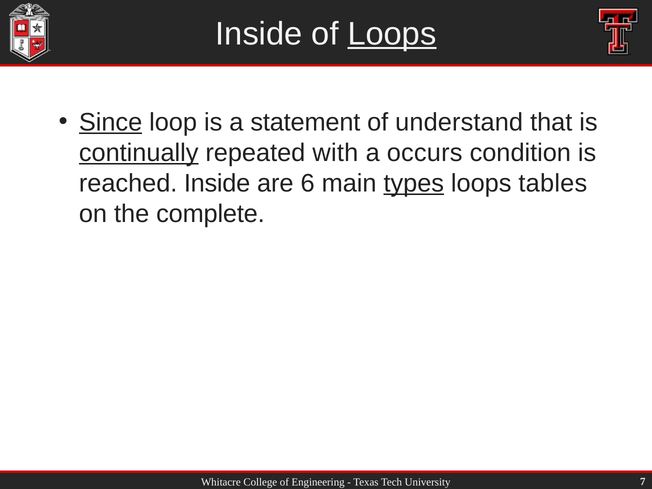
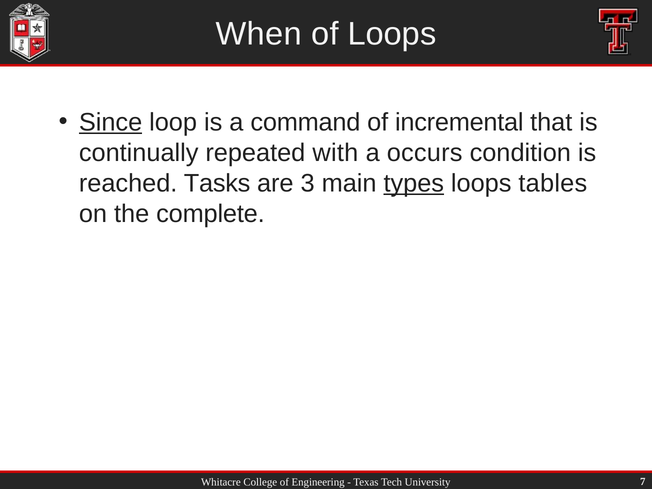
Inside at (259, 34): Inside -> When
Loops at (392, 34) underline: present -> none
statement: statement -> command
understand: understand -> incremental
continually underline: present -> none
reached Inside: Inside -> Tasks
6: 6 -> 3
